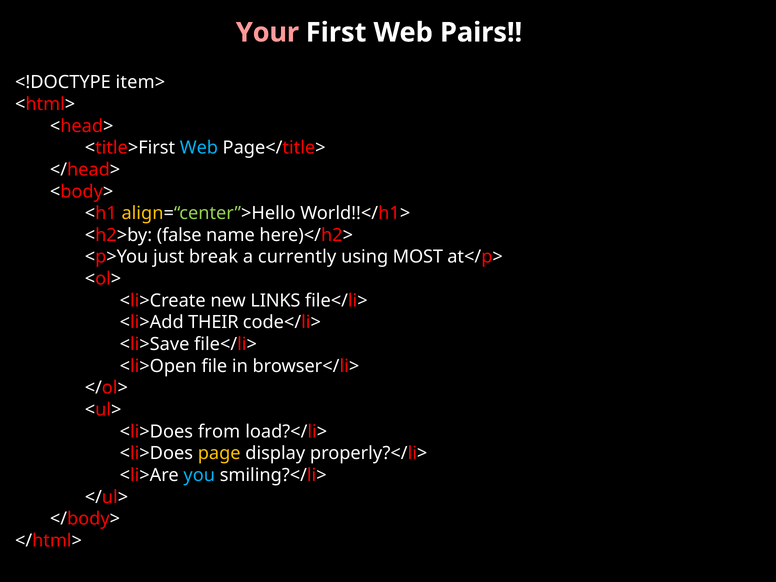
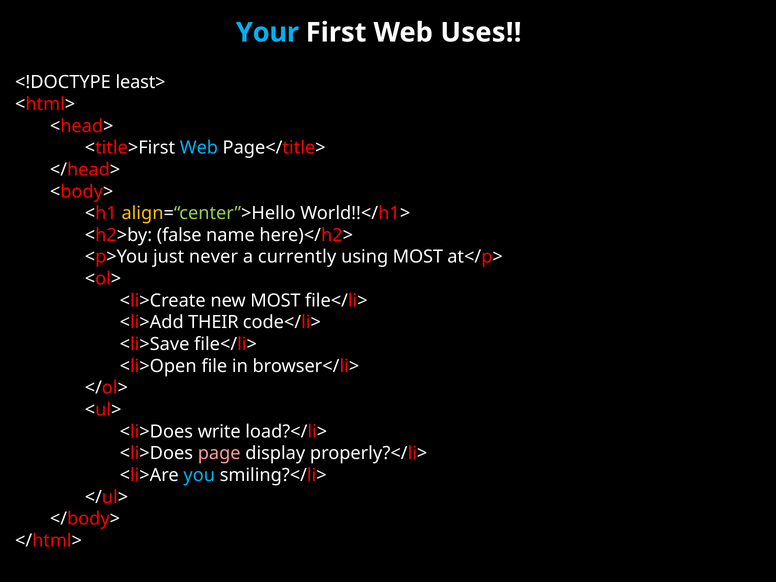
Your colour: pink -> light blue
Pairs: Pairs -> Uses
item>: item> -> least>
break: break -> never
new LINKS: LINKS -> MOST
from: from -> write
page colour: yellow -> pink
